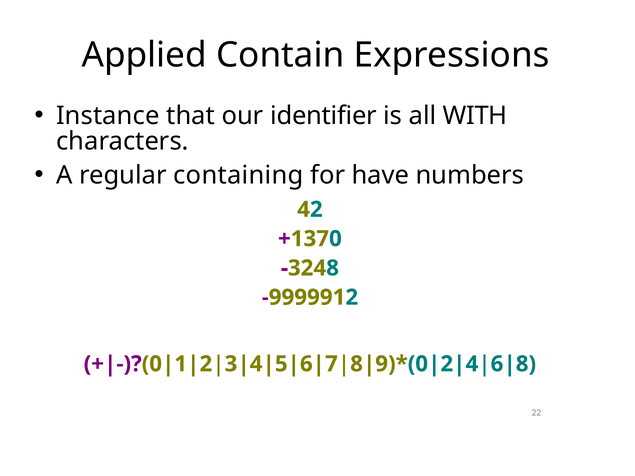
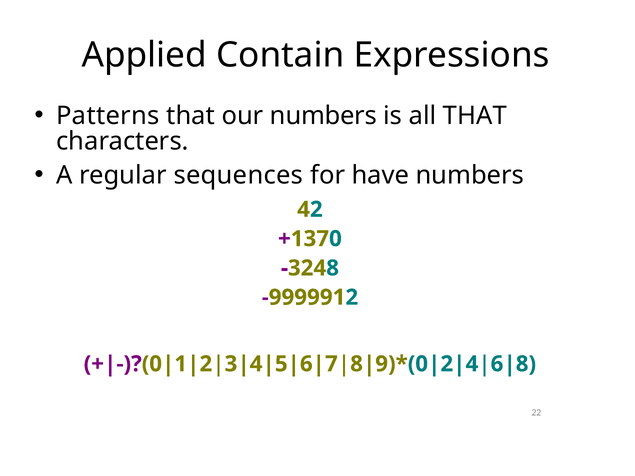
Instance: Instance -> Patterns
our identifier: identifier -> numbers
all WITH: WITH -> THAT
containing: containing -> sequences
